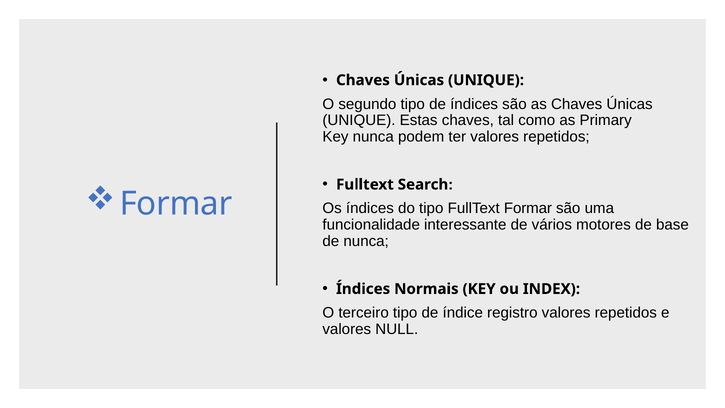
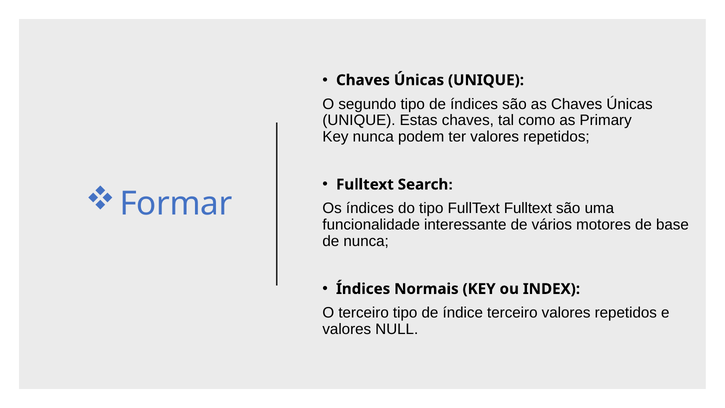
FullText Formar: Formar -> Fulltext
índice registro: registro -> terceiro
